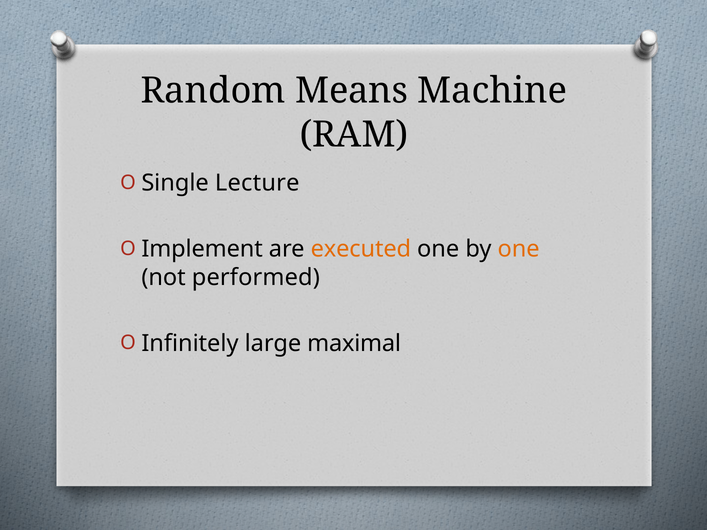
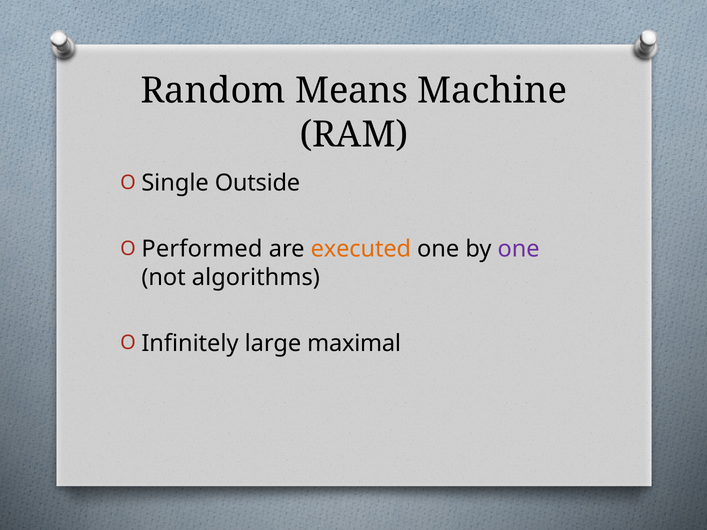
Lecture: Lecture -> Outside
Implement: Implement -> Performed
one at (519, 249) colour: orange -> purple
performed: performed -> algorithms
